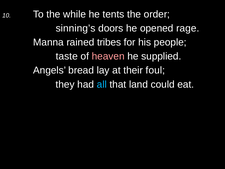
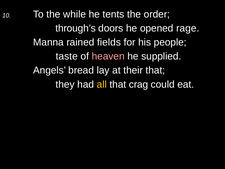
sinning’s: sinning’s -> through’s
tribes: tribes -> fields
their foul: foul -> that
all colour: light blue -> yellow
land: land -> crag
